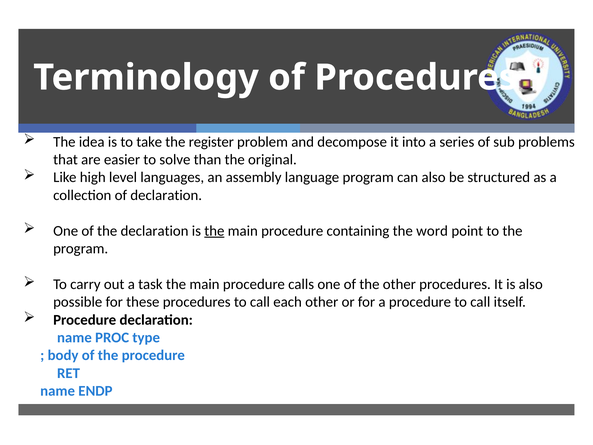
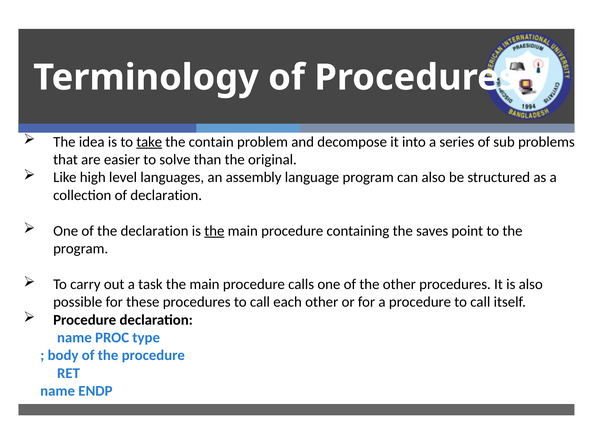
take underline: none -> present
register: register -> contain
word: word -> saves
